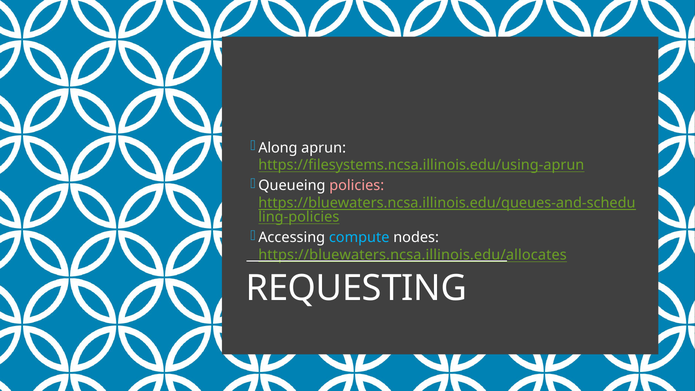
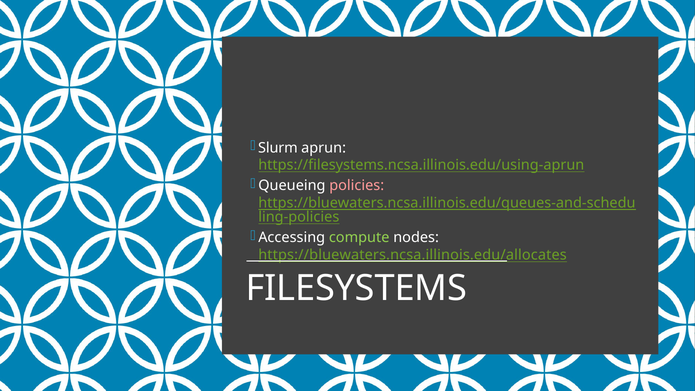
Along: Along -> Slurm
compute colour: light blue -> light green
REQUESTING: REQUESTING -> FILESYSTEMS
